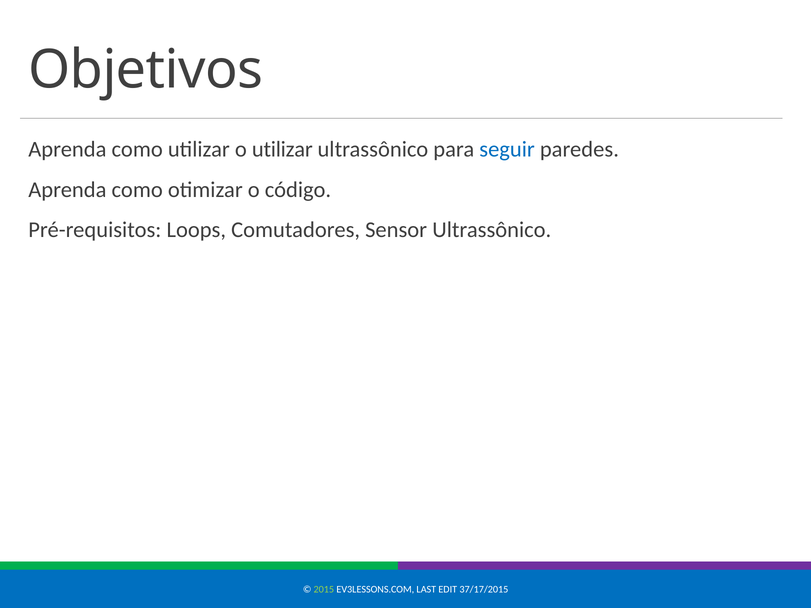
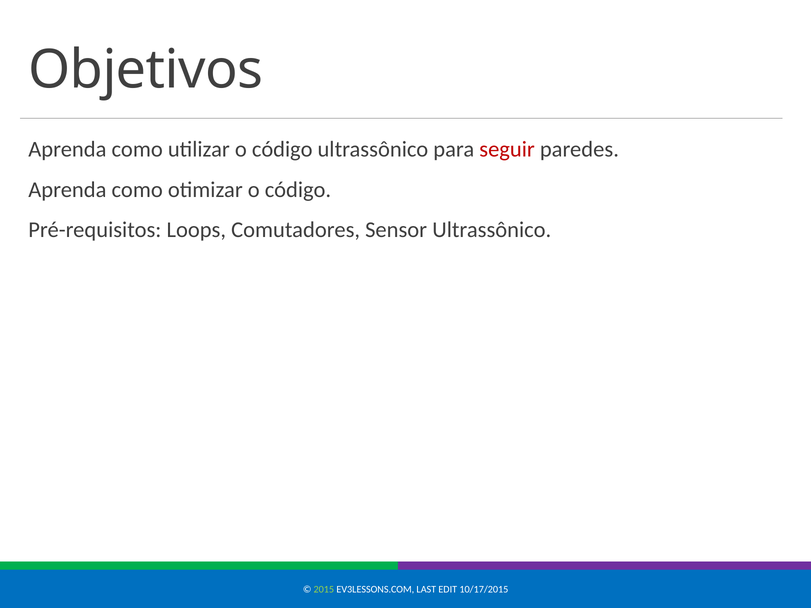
utilizar o utilizar: utilizar -> código
seguir colour: blue -> red
37/17/2015: 37/17/2015 -> 10/17/2015
